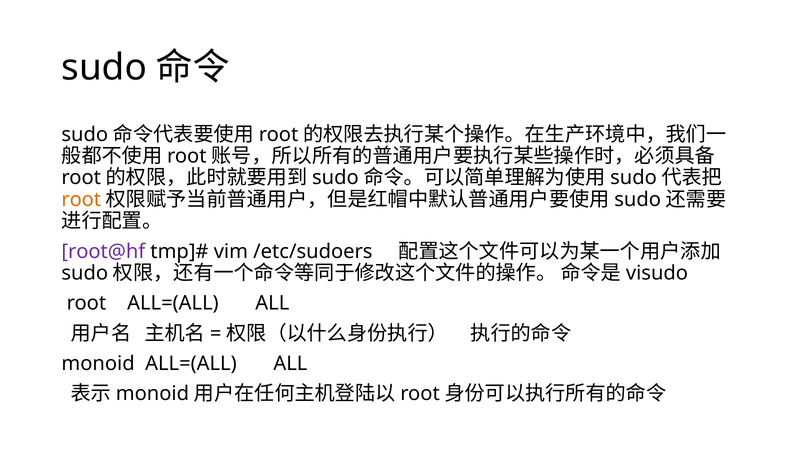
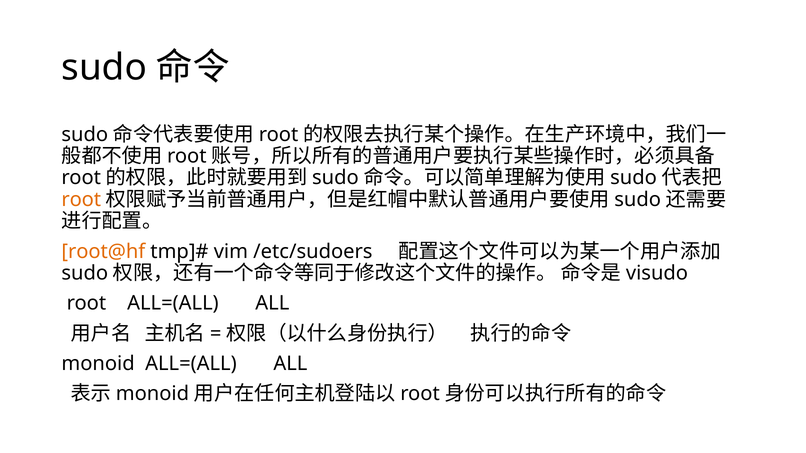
root@hf colour: purple -> orange
